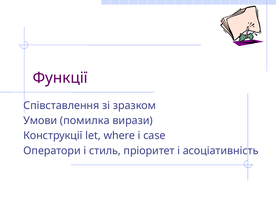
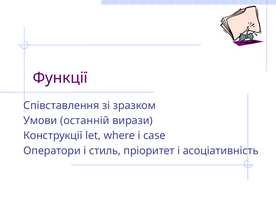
помилка: помилка -> останній
